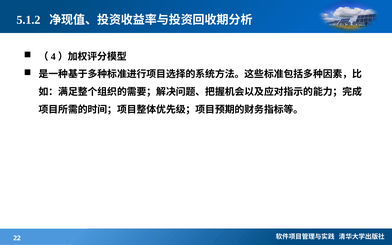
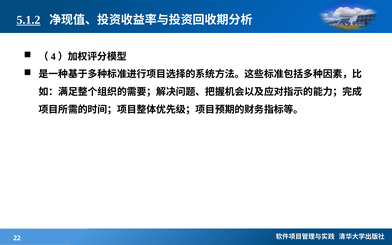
5.1.2 underline: none -> present
